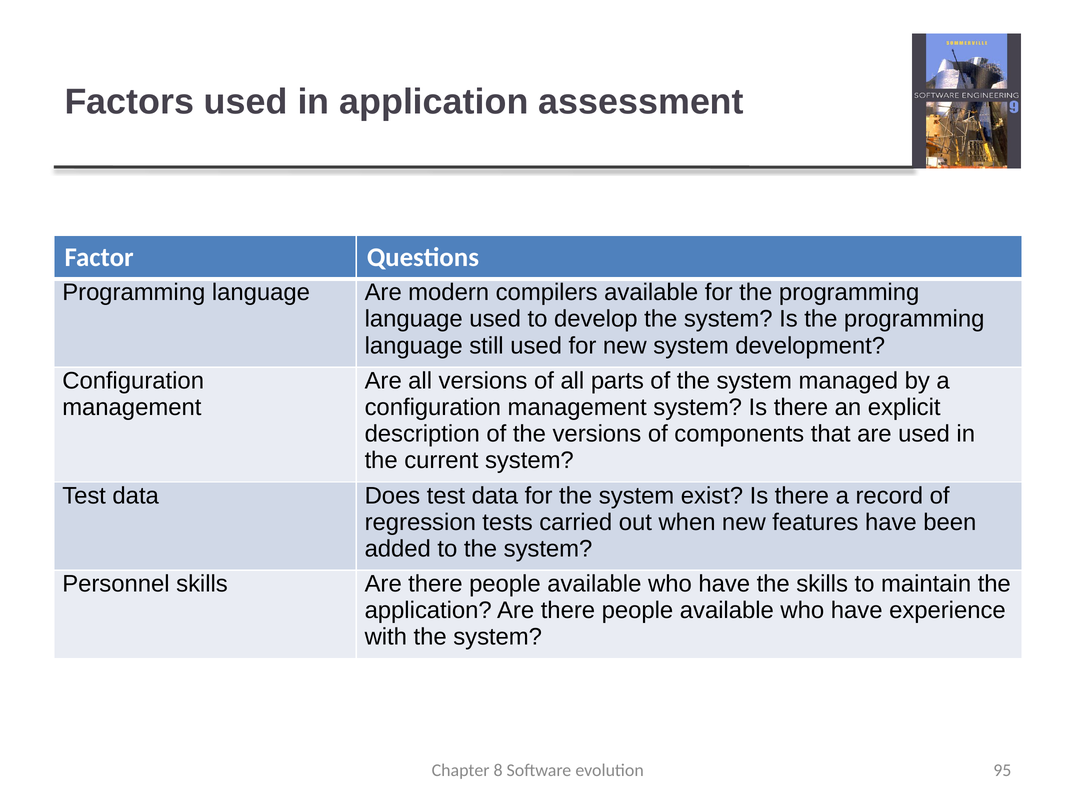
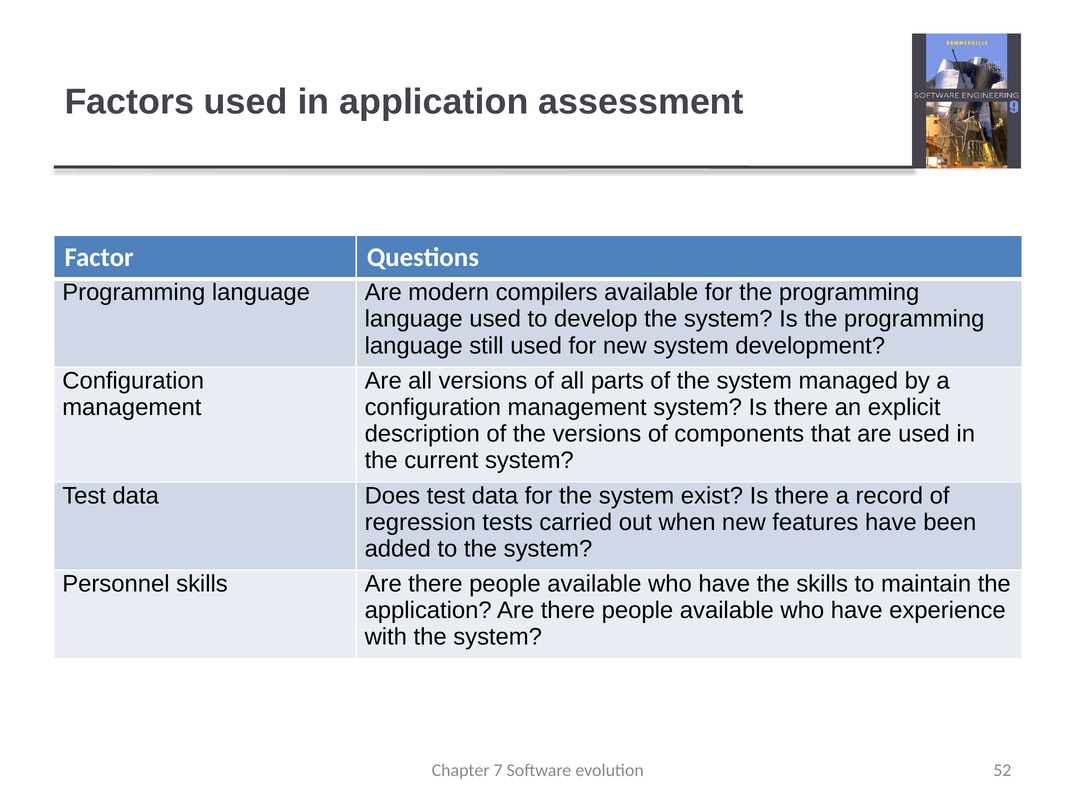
8: 8 -> 7
95: 95 -> 52
